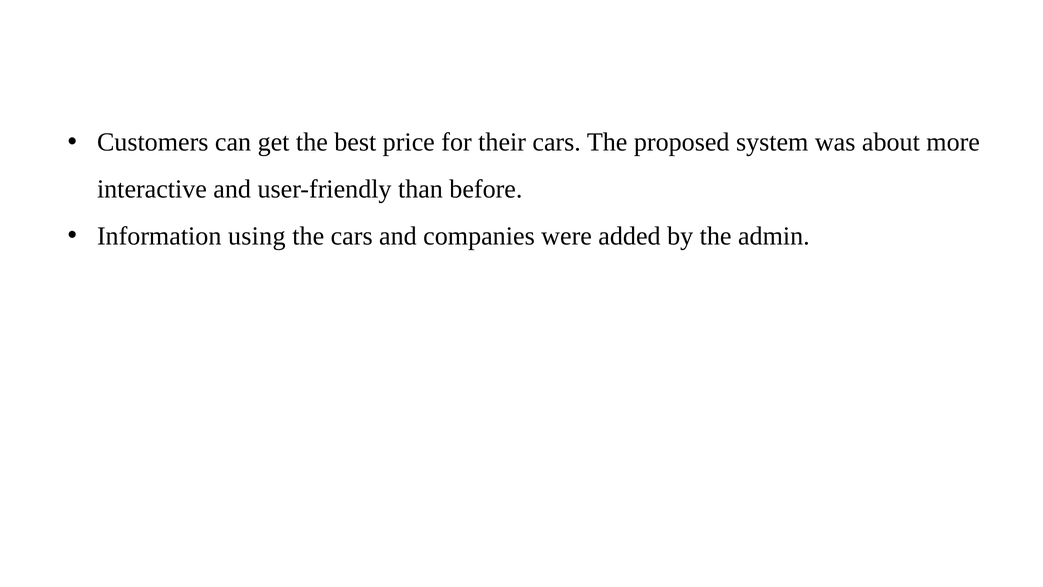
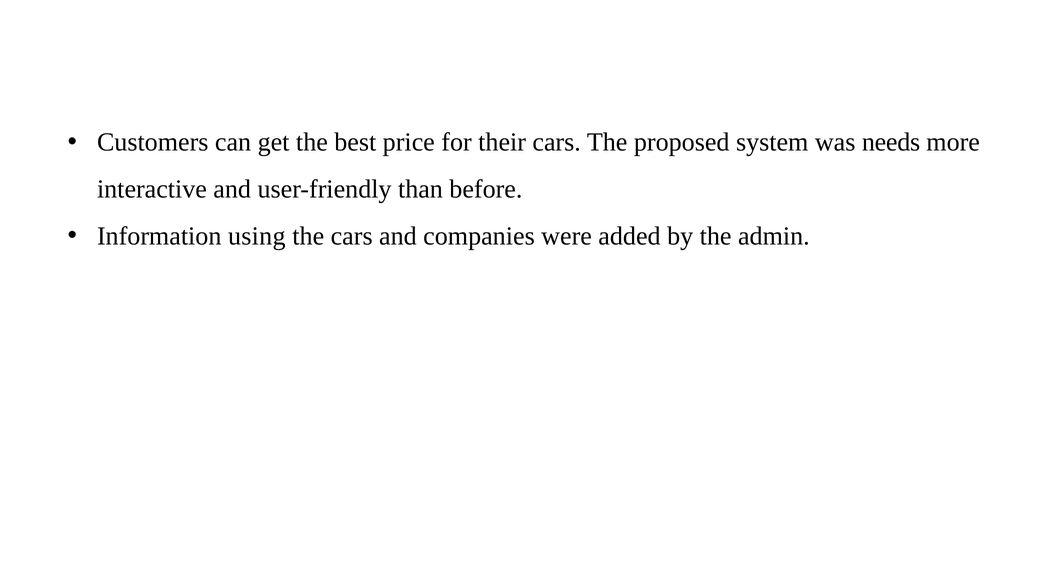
about: about -> needs
